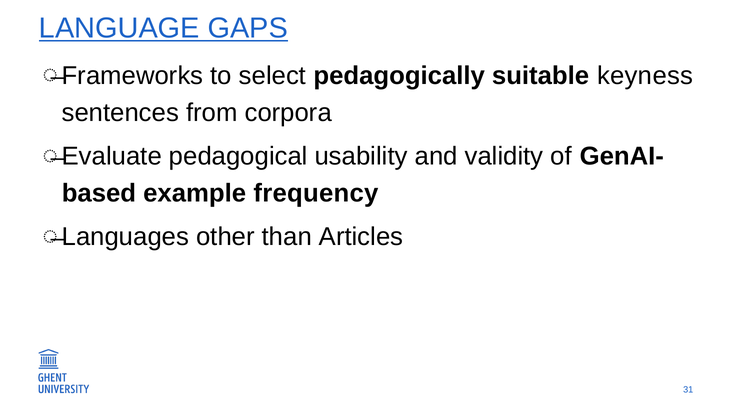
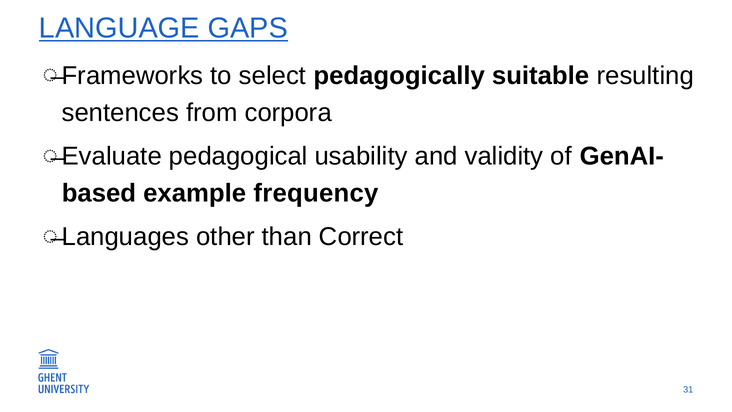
keyness: keyness -> resulting
Articles: Articles -> Correct
